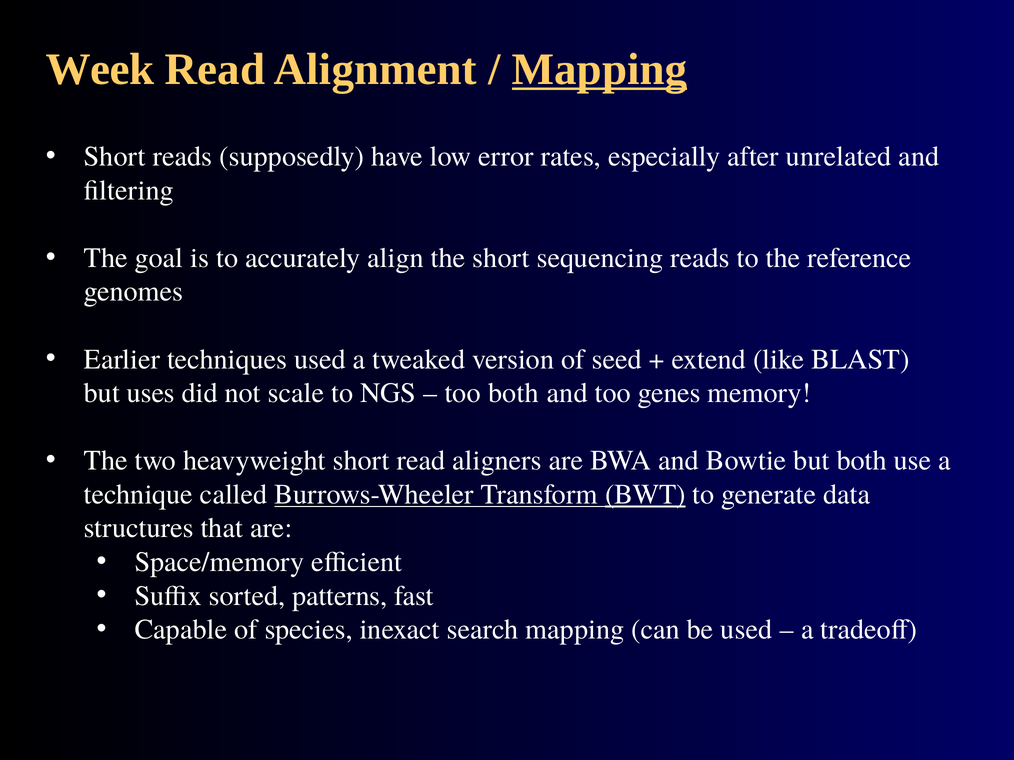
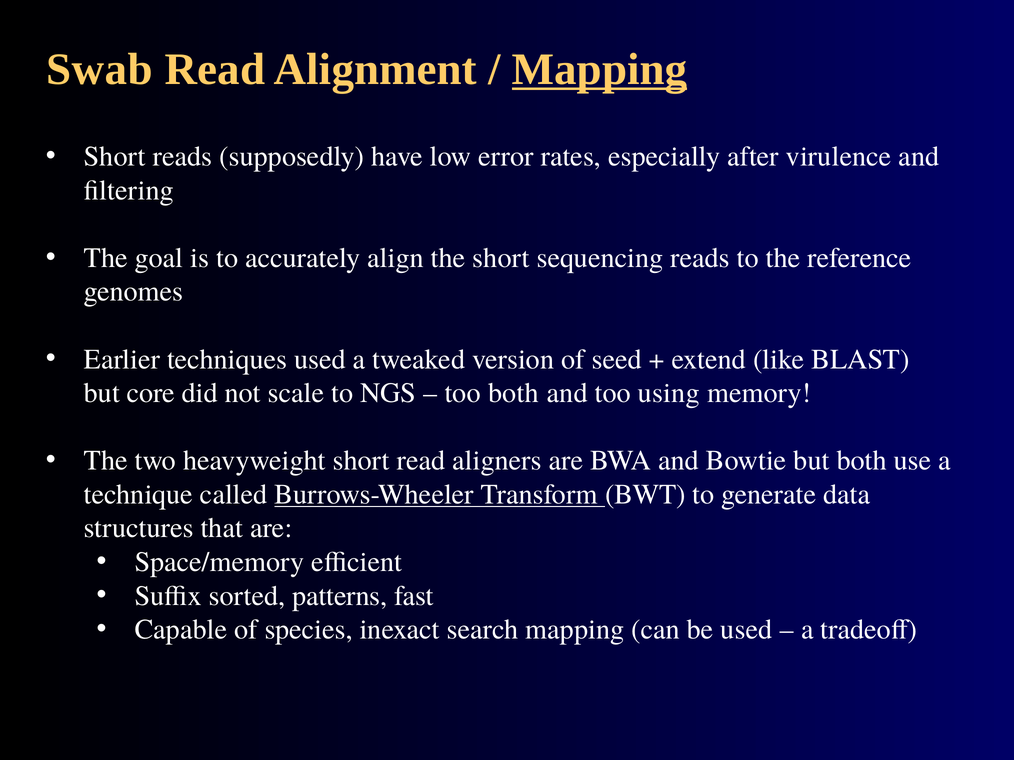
Week: Week -> Swab
unrelated: unrelated -> virulence
uses: uses -> core
genes: genes -> using
BWT underline: present -> none
